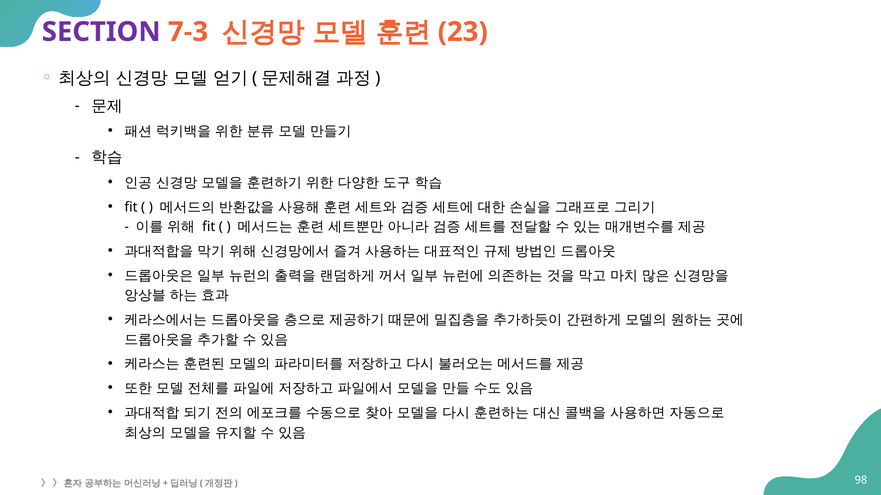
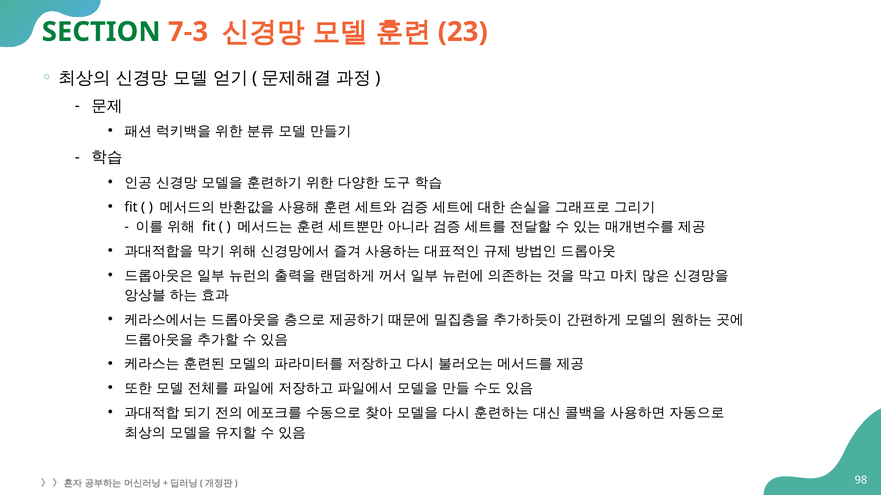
SECTION colour: purple -> green
